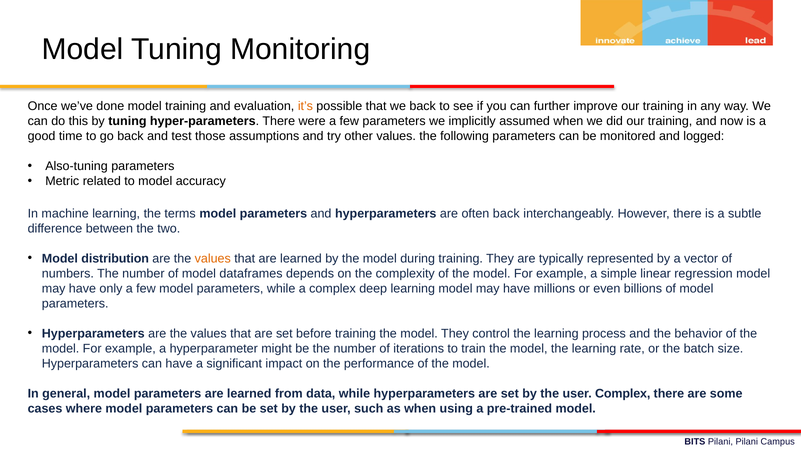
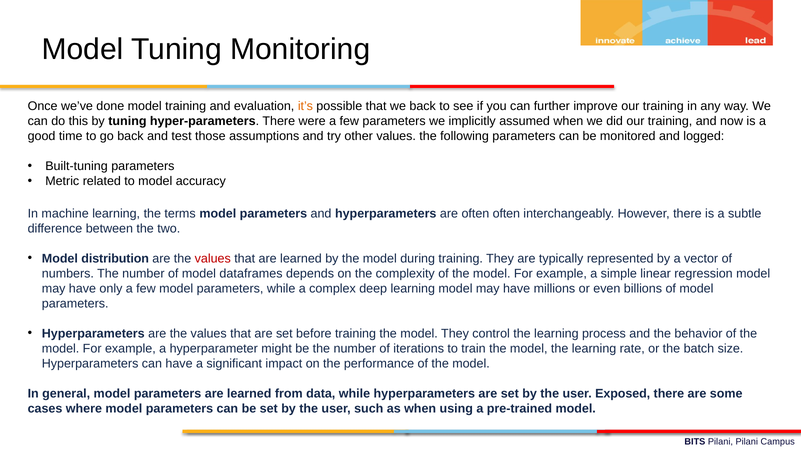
Also-tuning: Also-tuning -> Built-tuning
often back: back -> often
values at (213, 259) colour: orange -> red
user Complex: Complex -> Exposed
